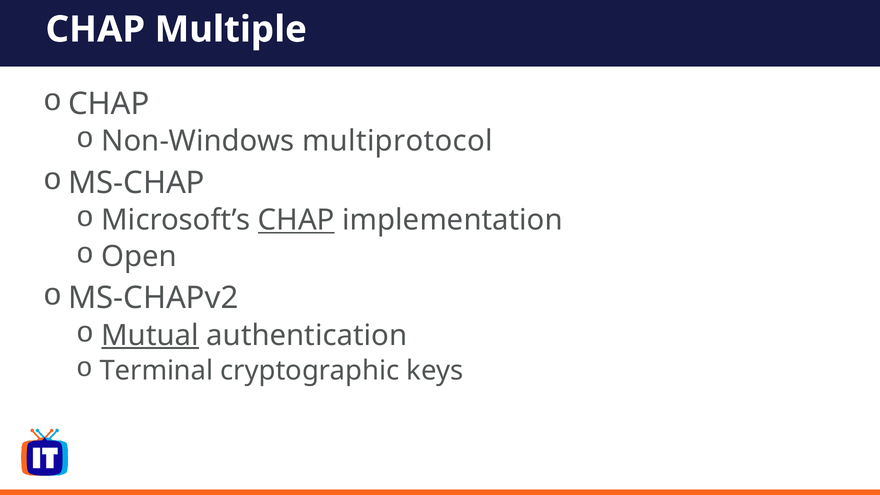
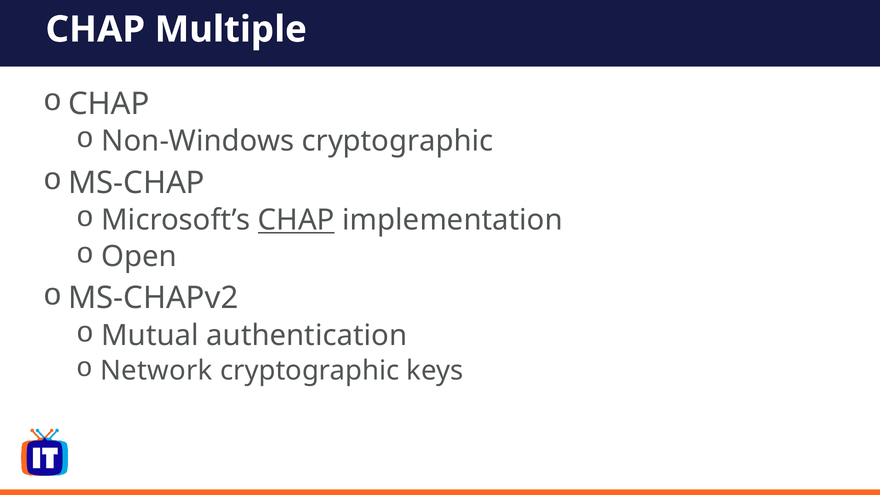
Non-Windows multiprotocol: multiprotocol -> cryptographic
Mutual underline: present -> none
Terminal: Terminal -> Network
